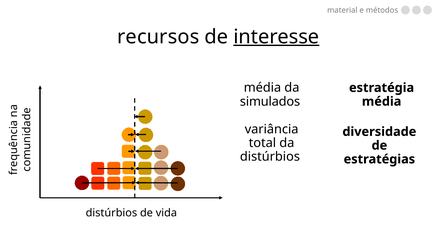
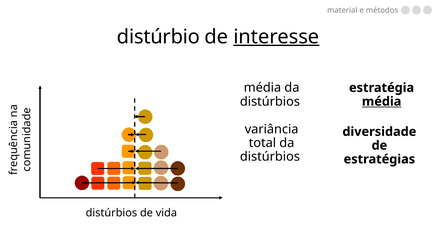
recursos: recursos -> distúrbio
simulados at (270, 101): simulados -> distúrbios
média at (382, 101) underline: none -> present
